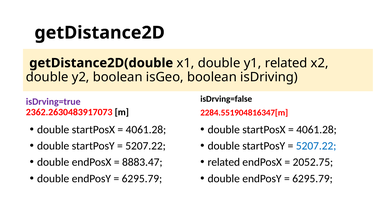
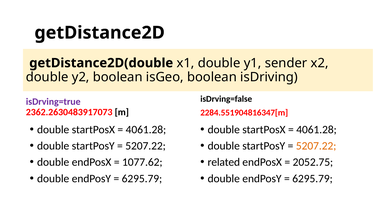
y1 related: related -> sender
5207.22 at (316, 146) colour: blue -> orange
8883.47: 8883.47 -> 1077.62
